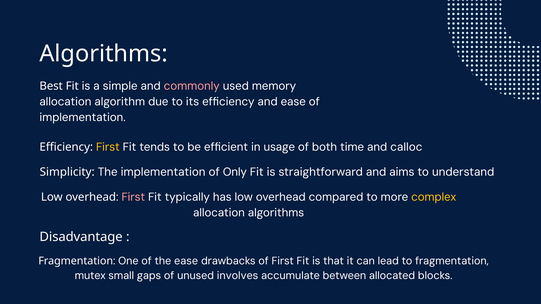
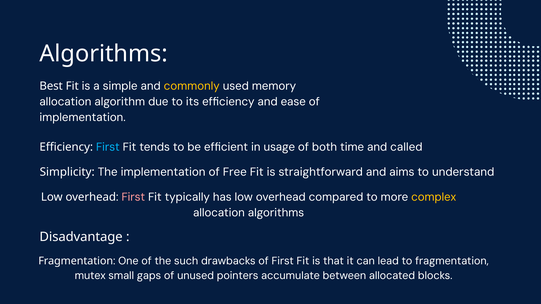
commonly colour: pink -> yellow
First at (108, 147) colour: yellow -> light blue
calloc: calloc -> called
Only: Only -> Free
the ease: ease -> such
involves: involves -> pointers
